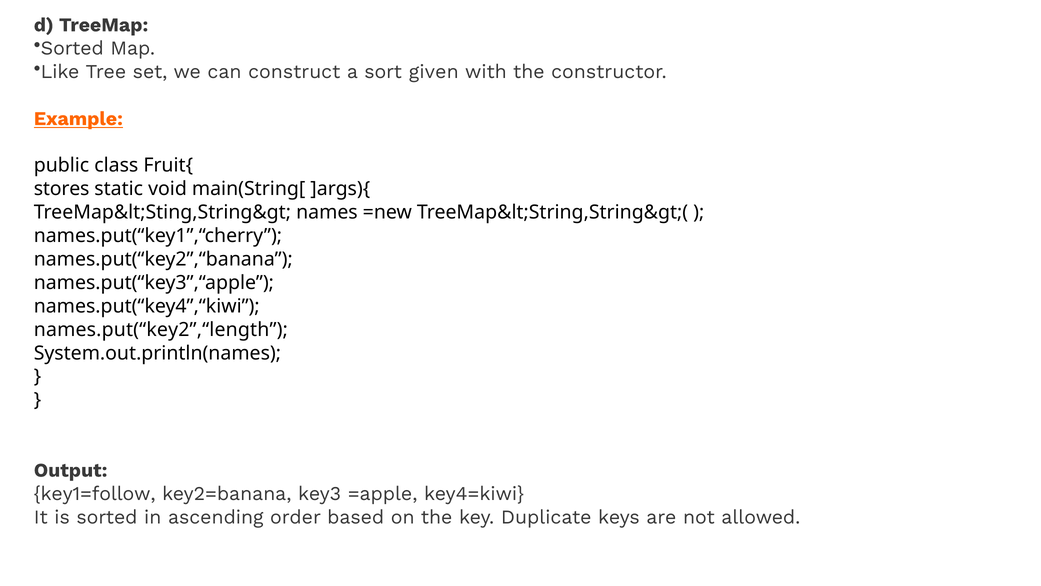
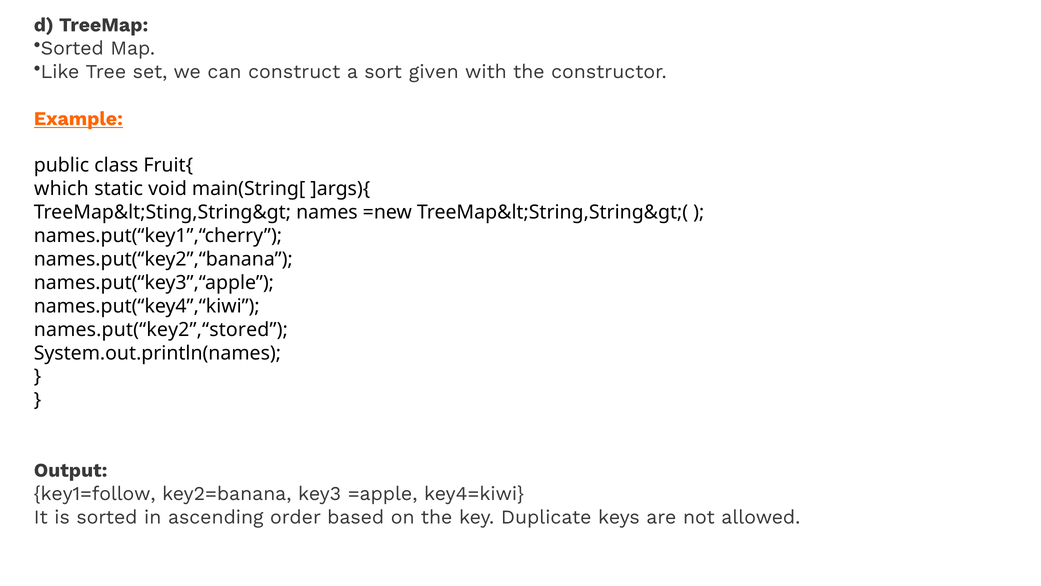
stores: stores -> which
names.put(“key2”,“length: names.put(“key2”,“length -> names.put(“key2”,“stored
